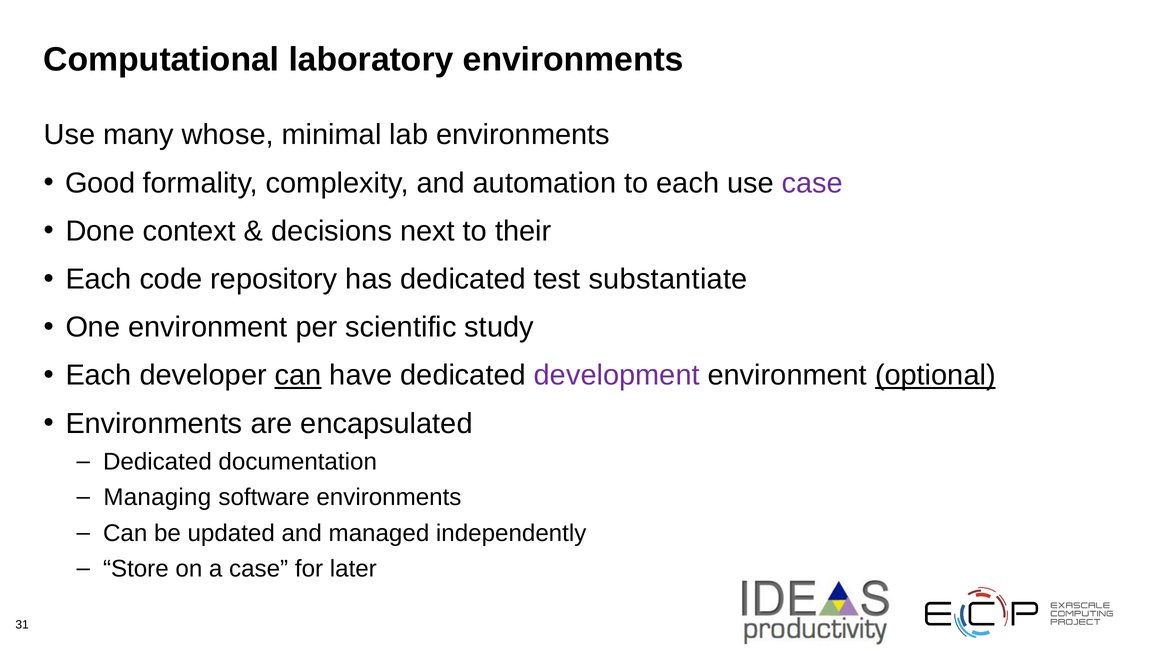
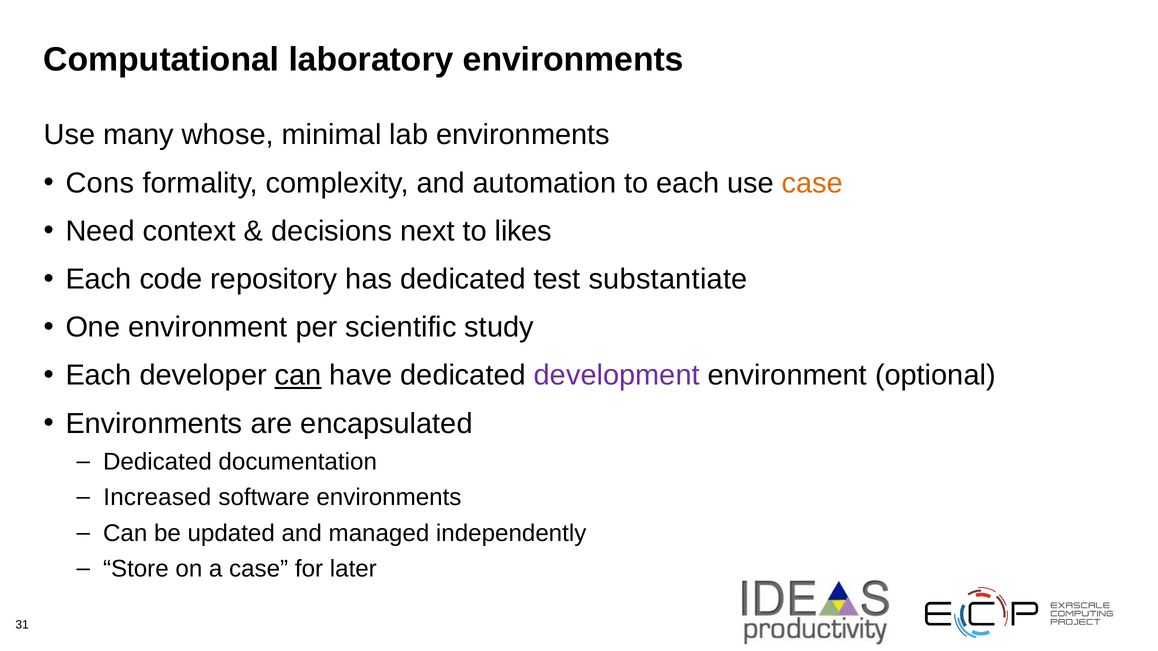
Good: Good -> Cons
case at (812, 183) colour: purple -> orange
Done: Done -> Need
their: their -> likes
optional underline: present -> none
Managing: Managing -> Increased
